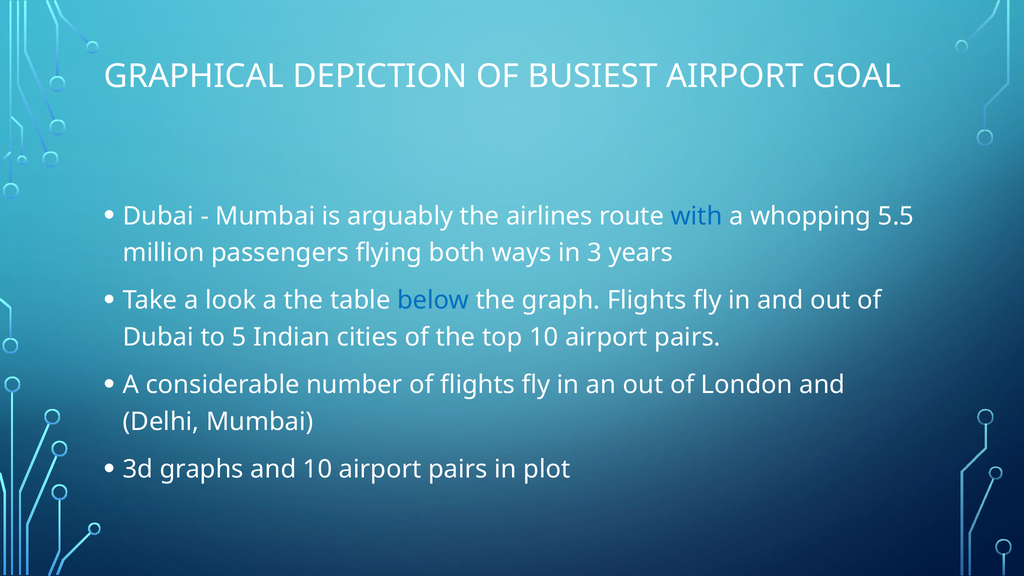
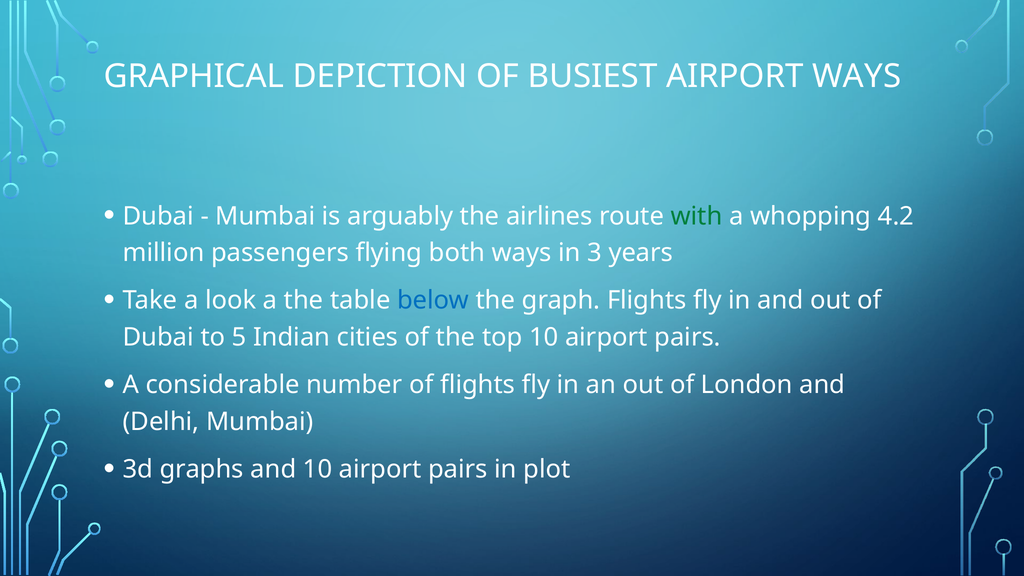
AIRPORT GOAL: GOAL -> WAYS
with colour: blue -> green
5.5: 5.5 -> 4.2
